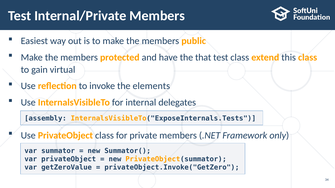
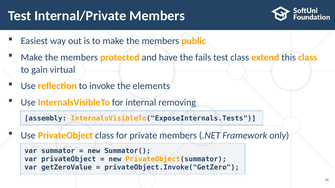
that: that -> fails
delegates: delegates -> removing
